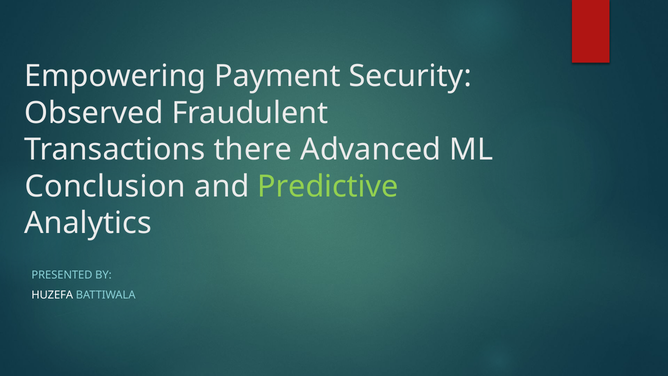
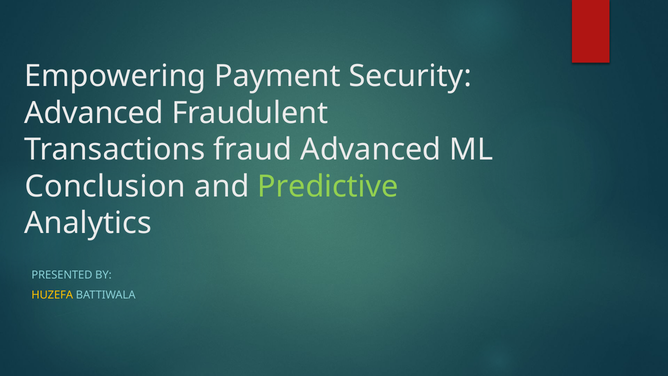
Observed at (94, 113): Observed -> Advanced
there: there -> fraud
HUZEFA colour: white -> yellow
